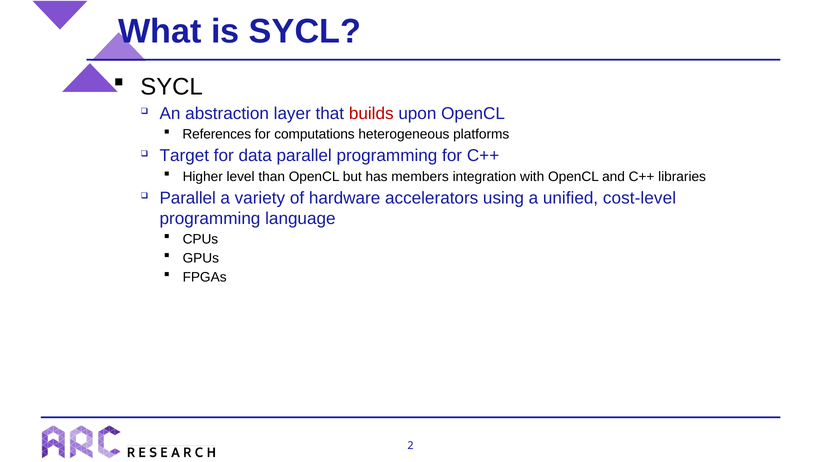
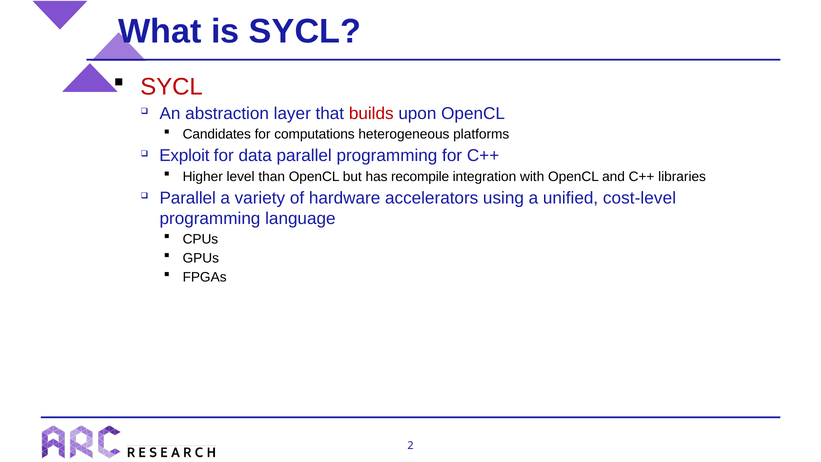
SYCL at (172, 87) colour: black -> red
References: References -> Candidates
Target: Target -> Exploit
members: members -> recompile
